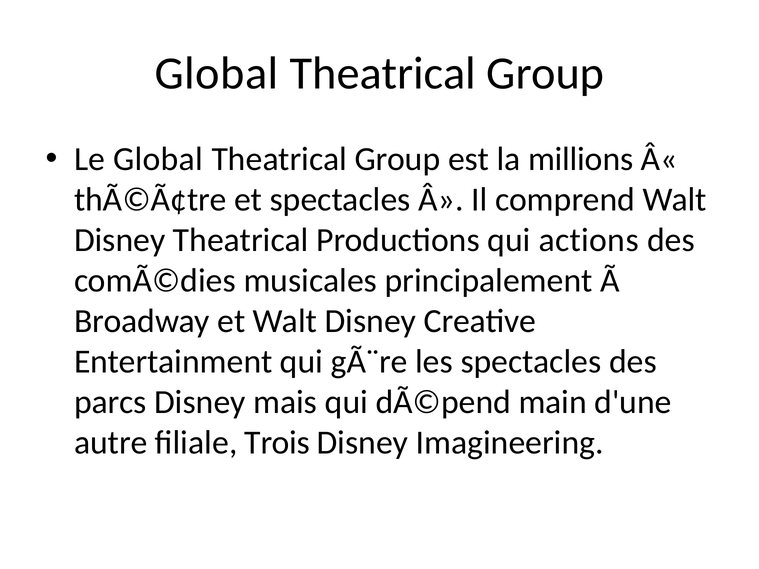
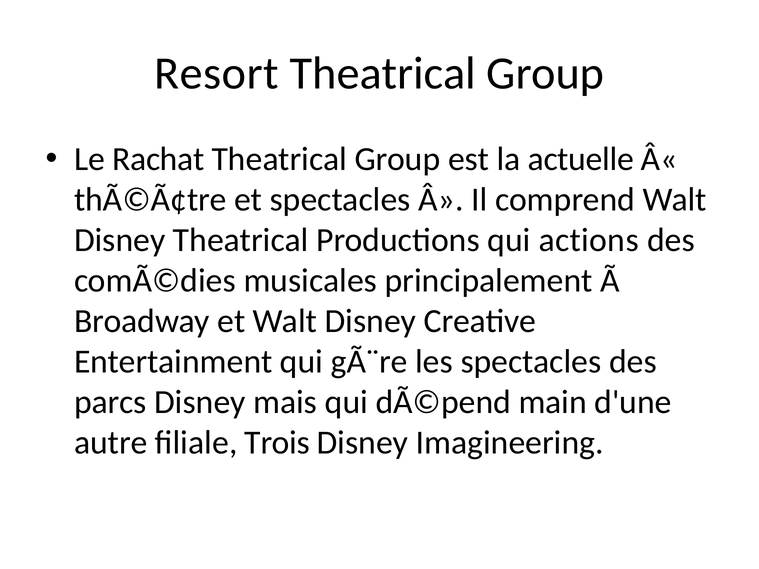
Global at (216, 73): Global -> Resort
Le Global: Global -> Rachat
millions: millions -> actuelle
